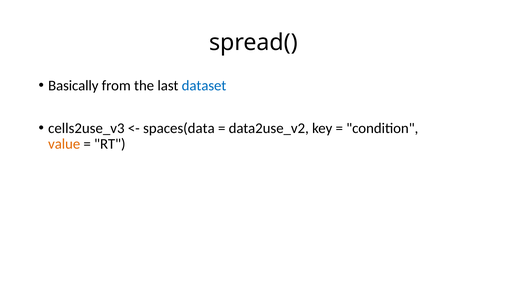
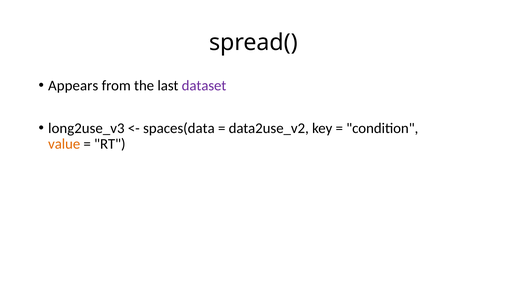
Basically: Basically -> Appears
dataset colour: blue -> purple
cells2use_v3: cells2use_v3 -> long2use_v3
